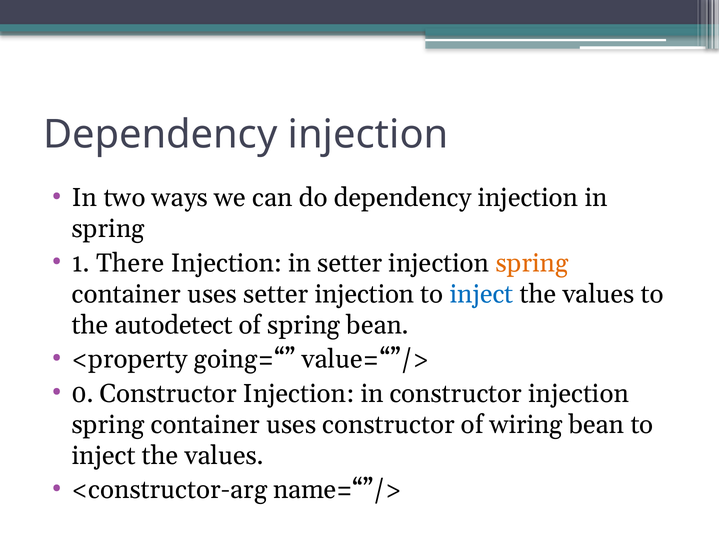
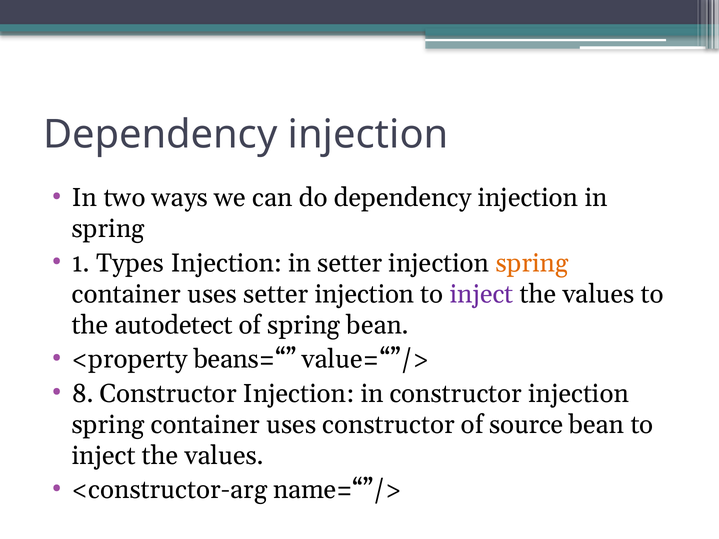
There: There -> Types
inject at (481, 294) colour: blue -> purple
going=“: going=“ -> beans=“
0: 0 -> 8
wiring: wiring -> source
